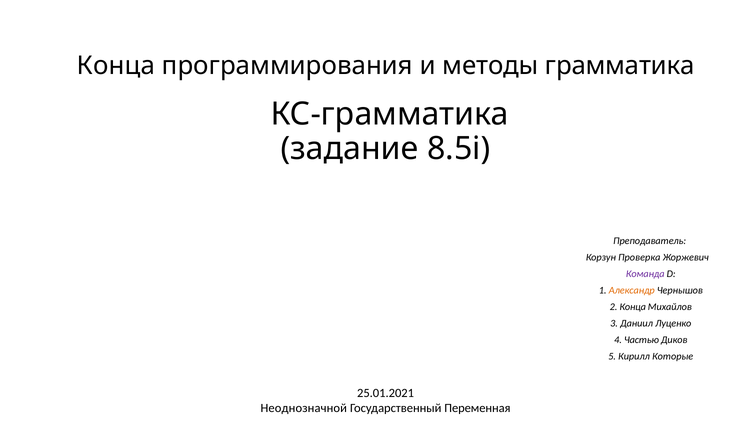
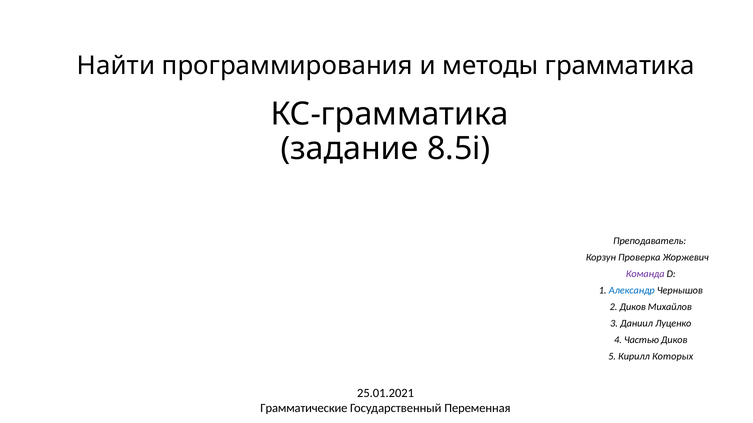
Конца at (116, 66): Конца -> Найти
Александр colour: orange -> blue
2 Конца: Конца -> Диков
Которые: Которые -> Которых
Неоднозначной: Неоднозначной -> Грамматические
